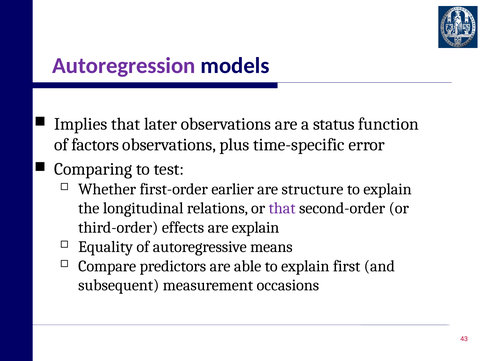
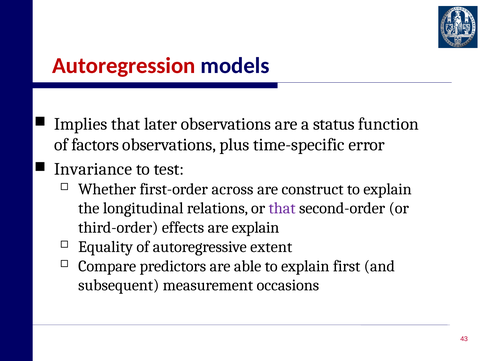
Autoregression colour: purple -> red
Comparing: Comparing -> Invariance
earlier: earlier -> across
structure: structure -> construct
means: means -> extent
